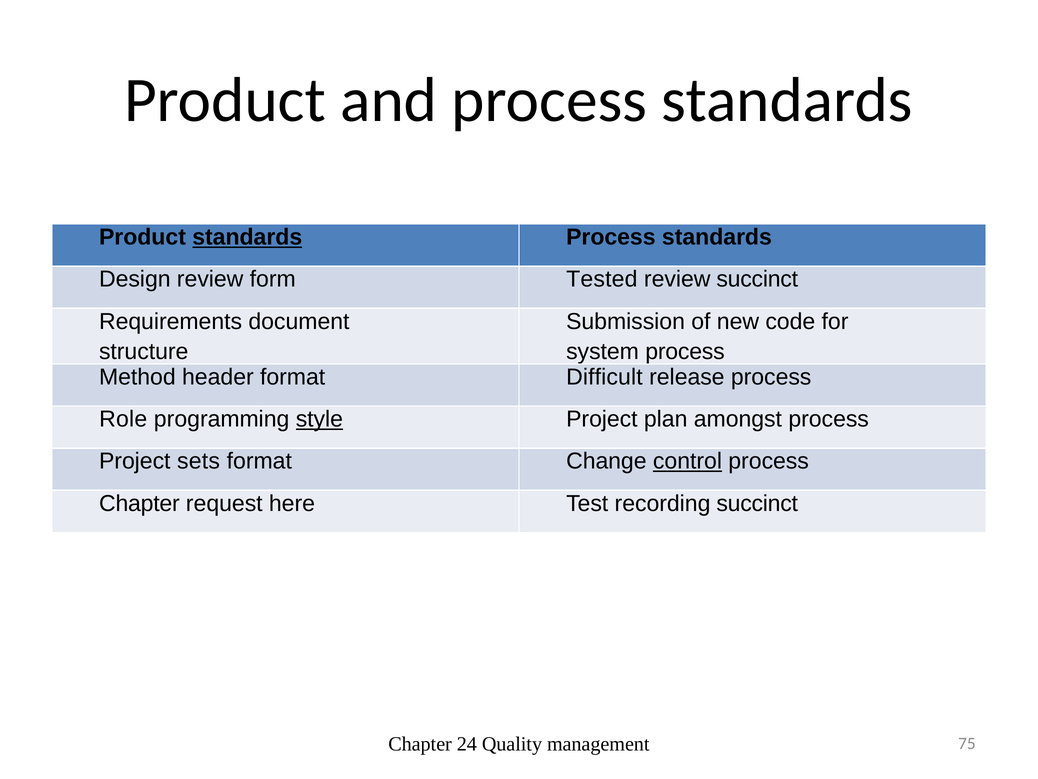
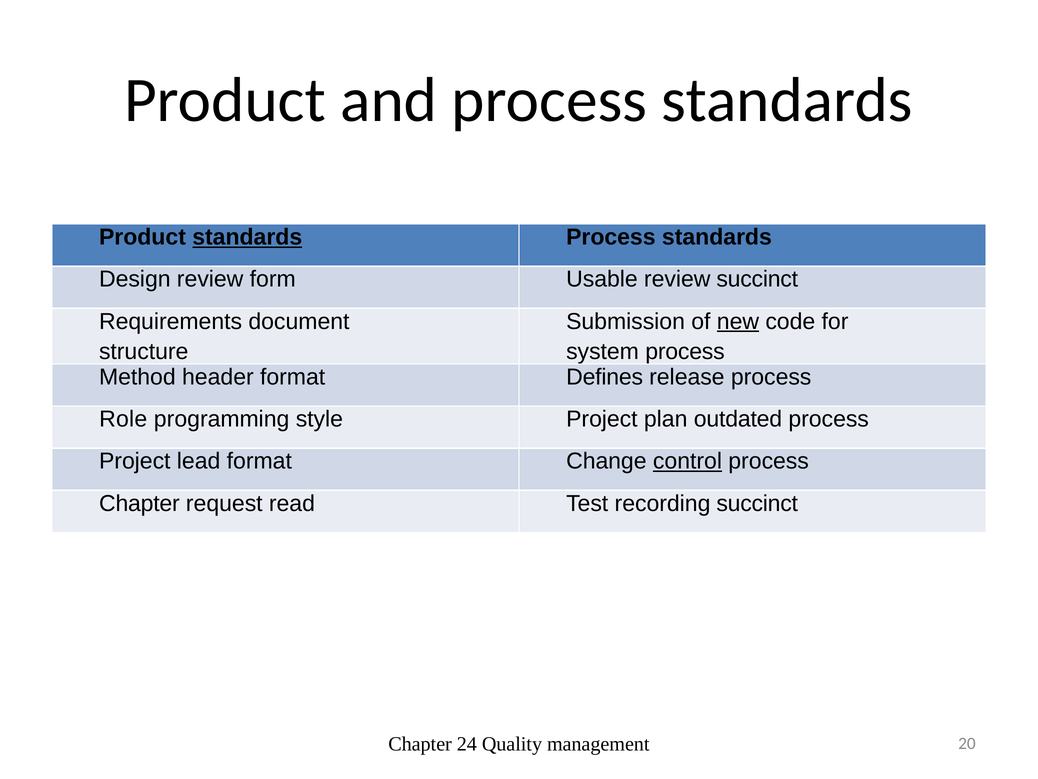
Tested: Tested -> Usable
new underline: none -> present
Difficult: Difficult -> Defines
style underline: present -> none
amongst: amongst -> outdated
sets: sets -> lead
here: here -> read
75: 75 -> 20
